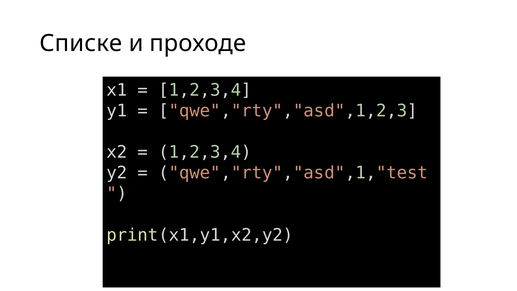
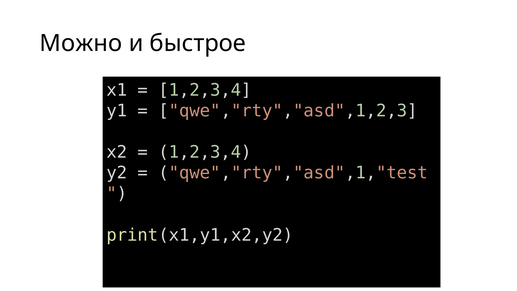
Списке: Списке -> Можно
проходе: проходе -> быстрое
